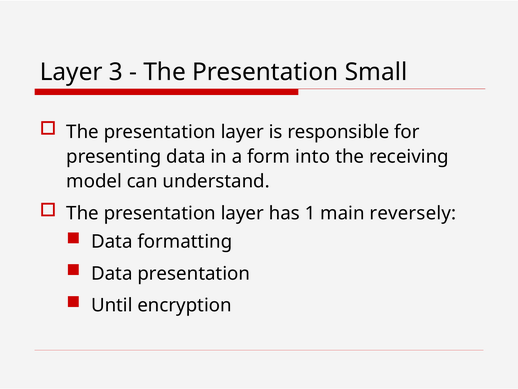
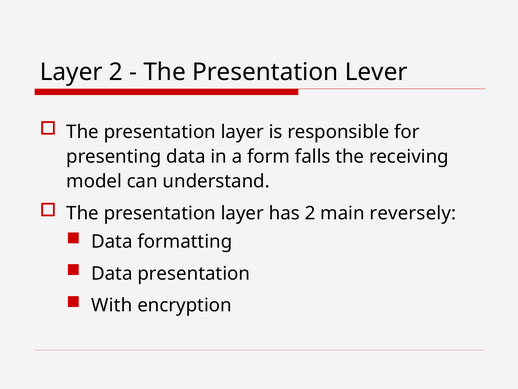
Layer 3: 3 -> 2
Small: Small -> Lever
into: into -> falls
has 1: 1 -> 2
Until: Until -> With
